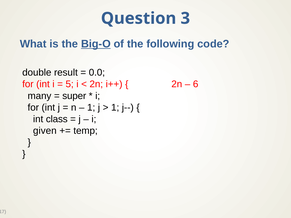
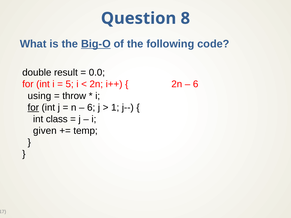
3: 3 -> 8
many: many -> using
super: super -> throw
for at (33, 108) underline: none -> present
1 at (91, 108): 1 -> 6
